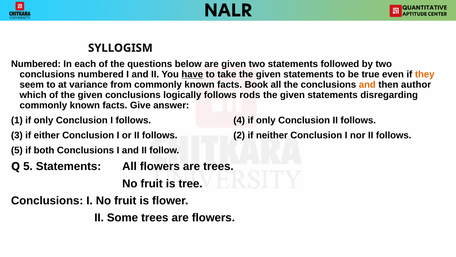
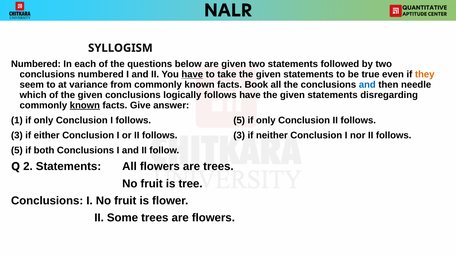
and at (367, 85) colour: orange -> blue
author: author -> needle
follows rods: rods -> have
known at (85, 105) underline: none -> present
I follows 4: 4 -> 5
or II follows 2: 2 -> 3
Q 5: 5 -> 2
